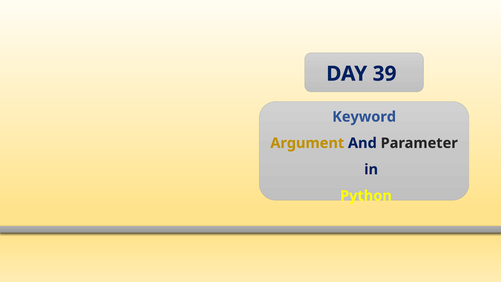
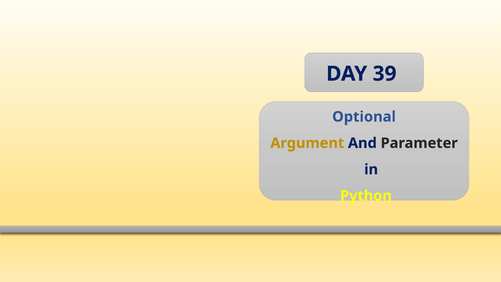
Keyword: Keyword -> Optional
